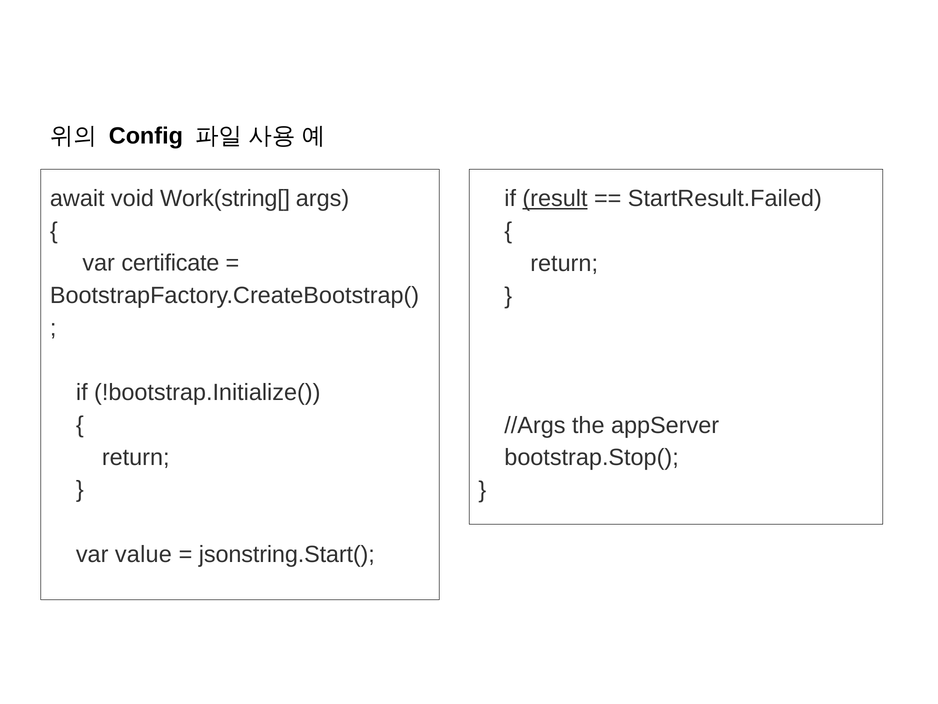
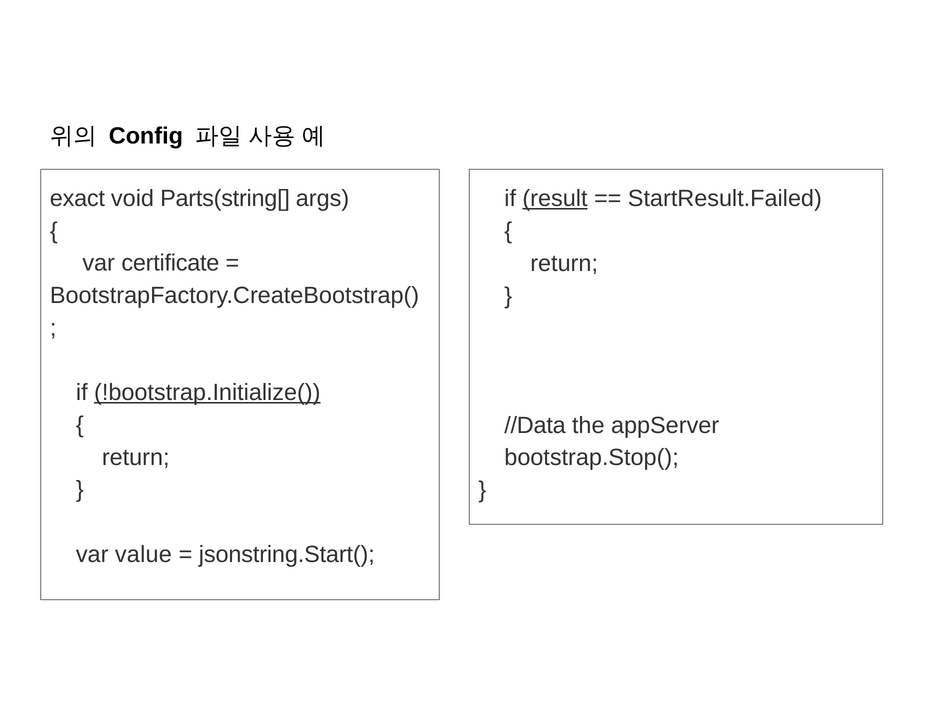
await: await -> exact
Work(string[: Work(string[ -> Parts(string[
!bootstrap.Initialize( underline: none -> present
//Args: //Args -> //Data
